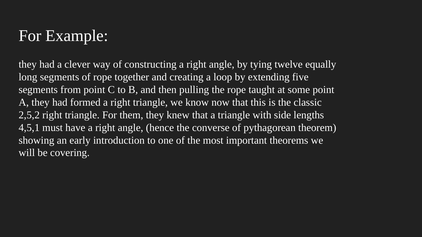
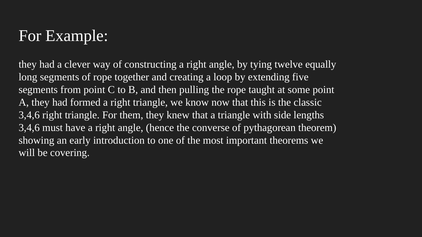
2,5,2 at (29, 115): 2,5,2 -> 3,4,6
4,5,1 at (29, 128): 4,5,1 -> 3,4,6
